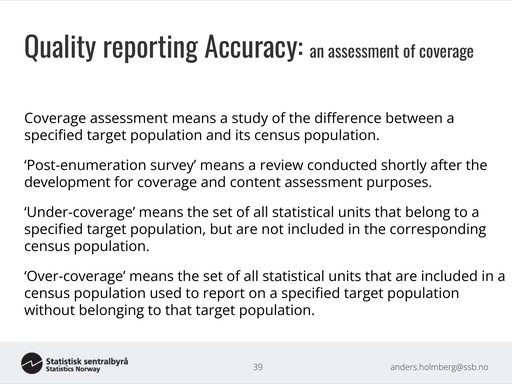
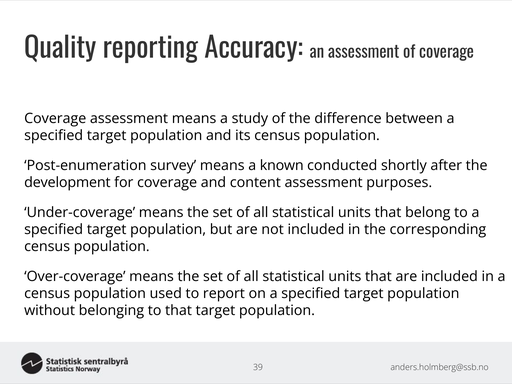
review: review -> known
